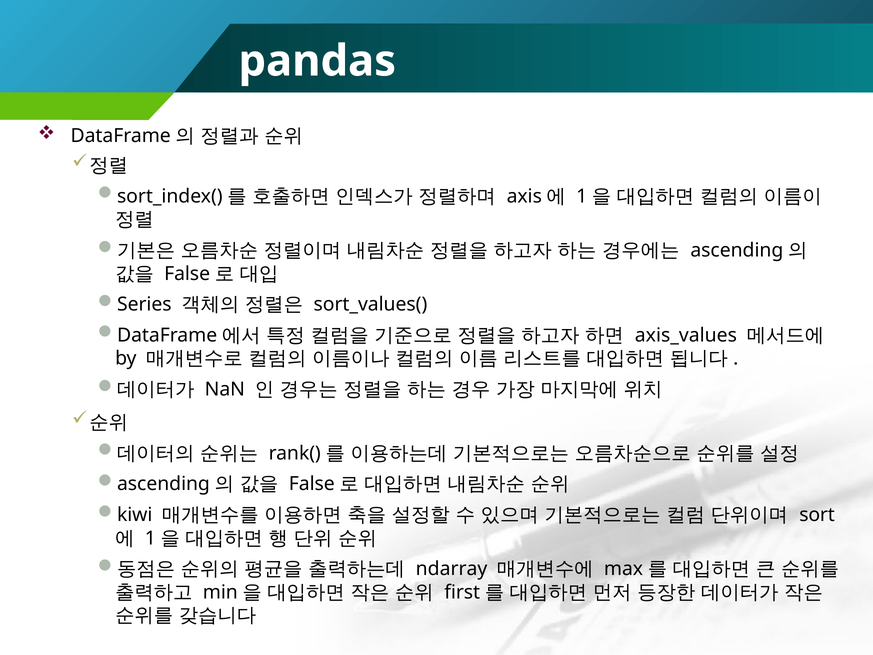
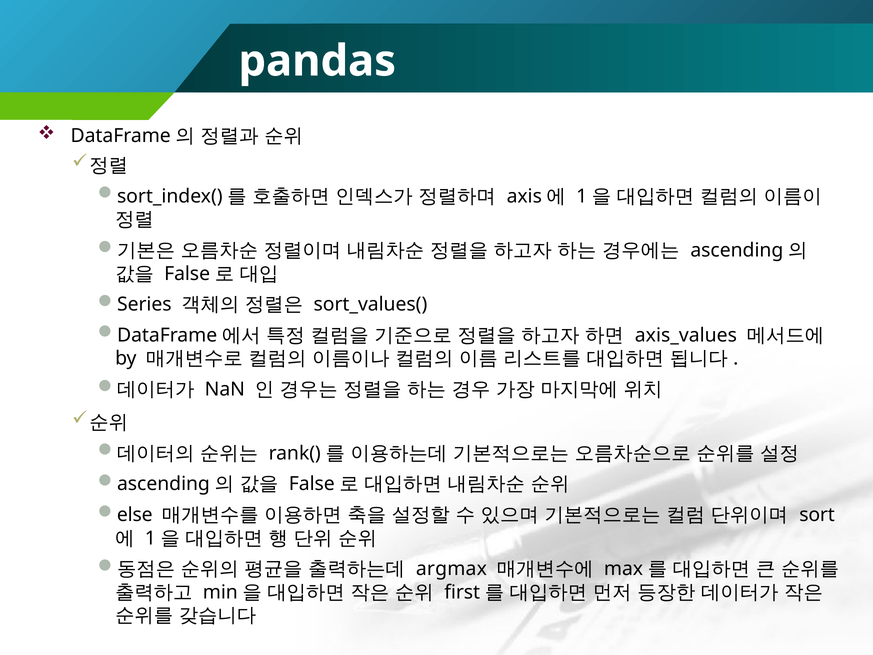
kiwi: kiwi -> else
ndarray: ndarray -> argmax
